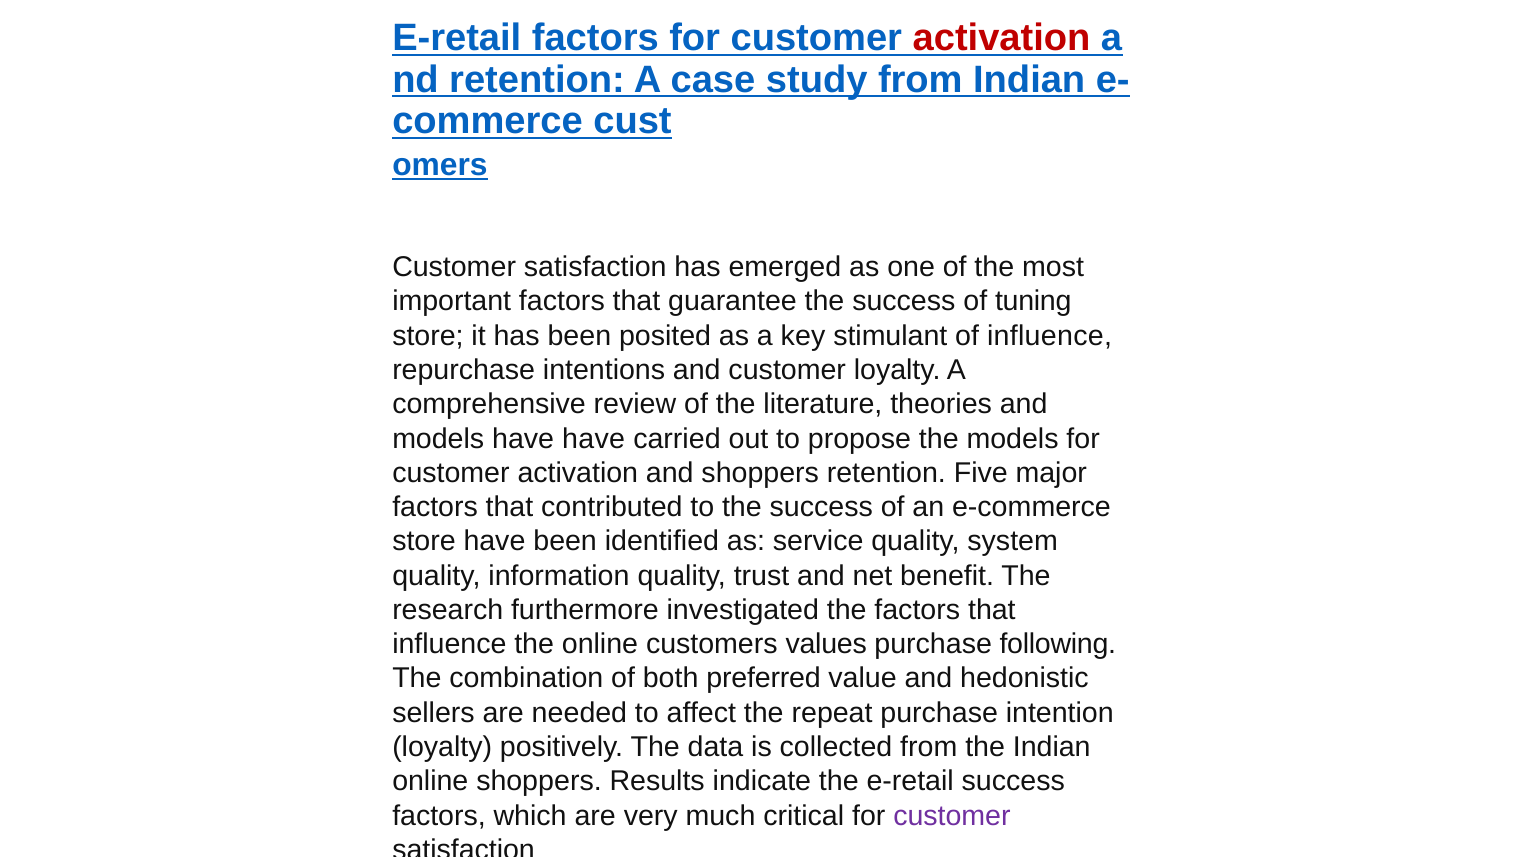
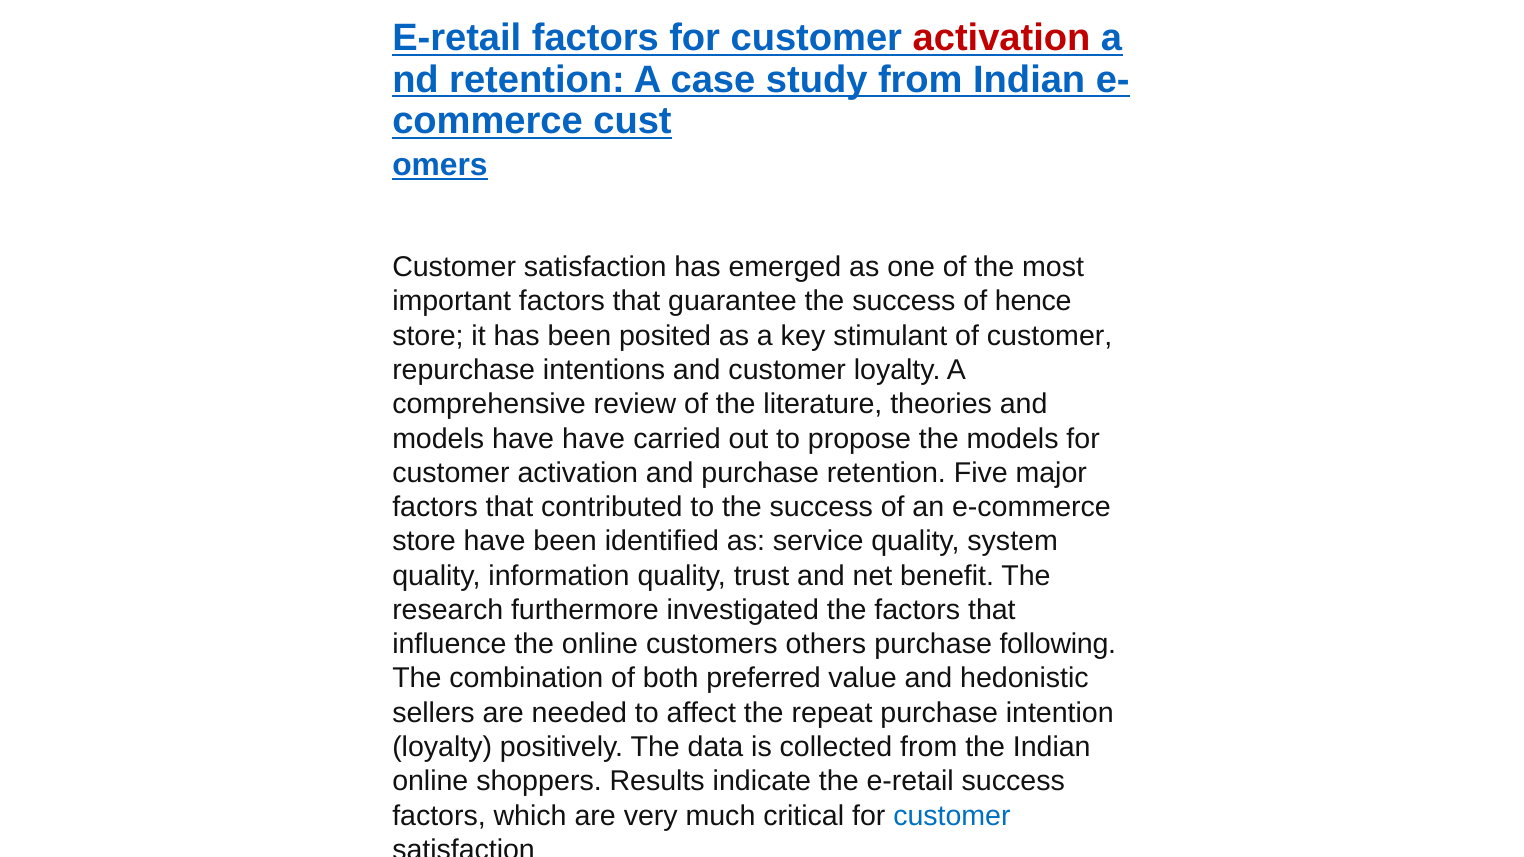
tuning: tuning -> hence
of influence: influence -> customer
and shoppers: shoppers -> purchase
values: values -> others
customer at (952, 816) colour: purple -> blue
